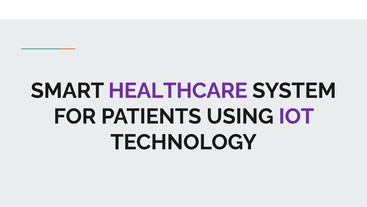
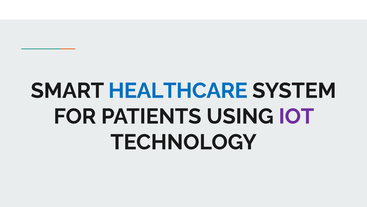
HEALTHCARE colour: purple -> blue
